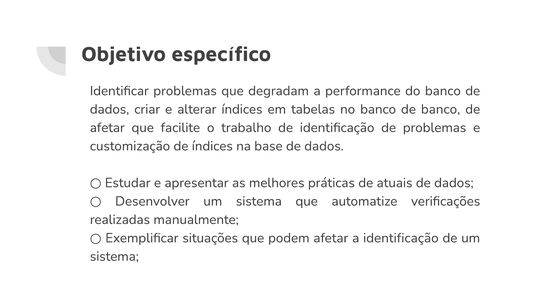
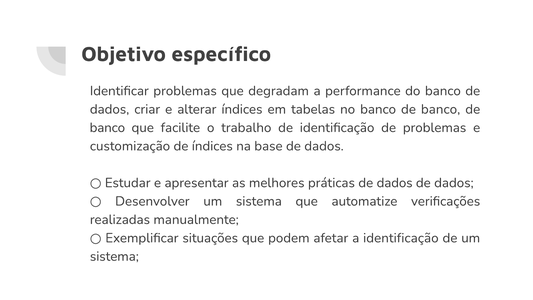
afetar at (107, 128): afetar -> banco
práticas de atuais: atuais -> dados
